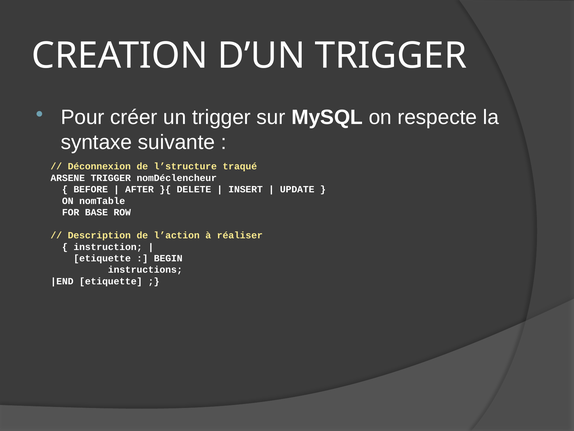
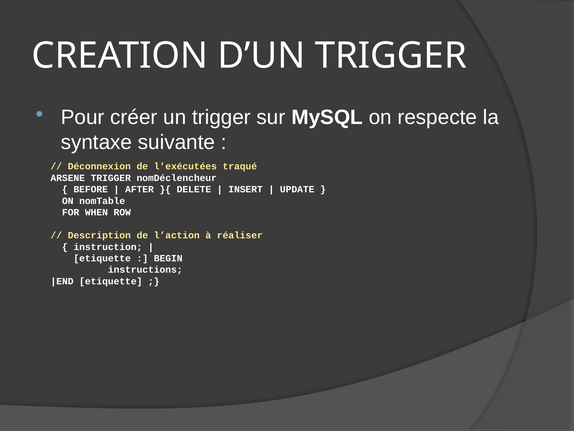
l’structure: l’structure -> l’exécutées
BASE: BASE -> WHEN
